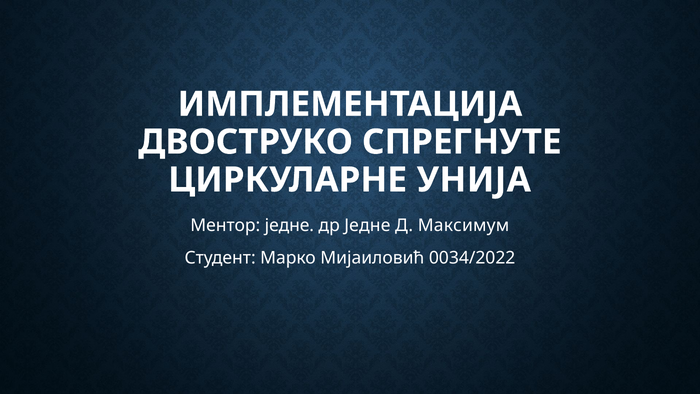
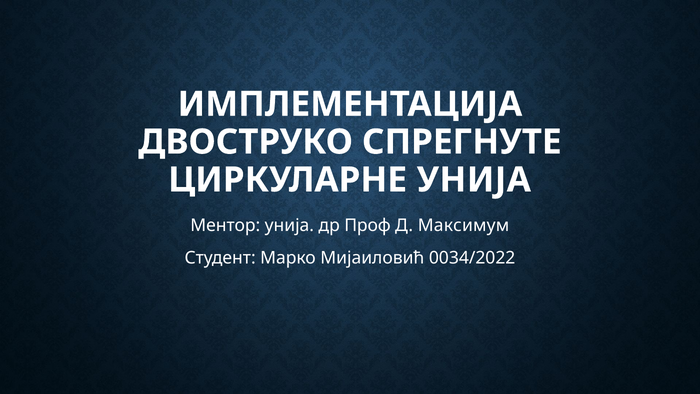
Ментор једне: једне -> унија
др Једне: Једне -> Проф
